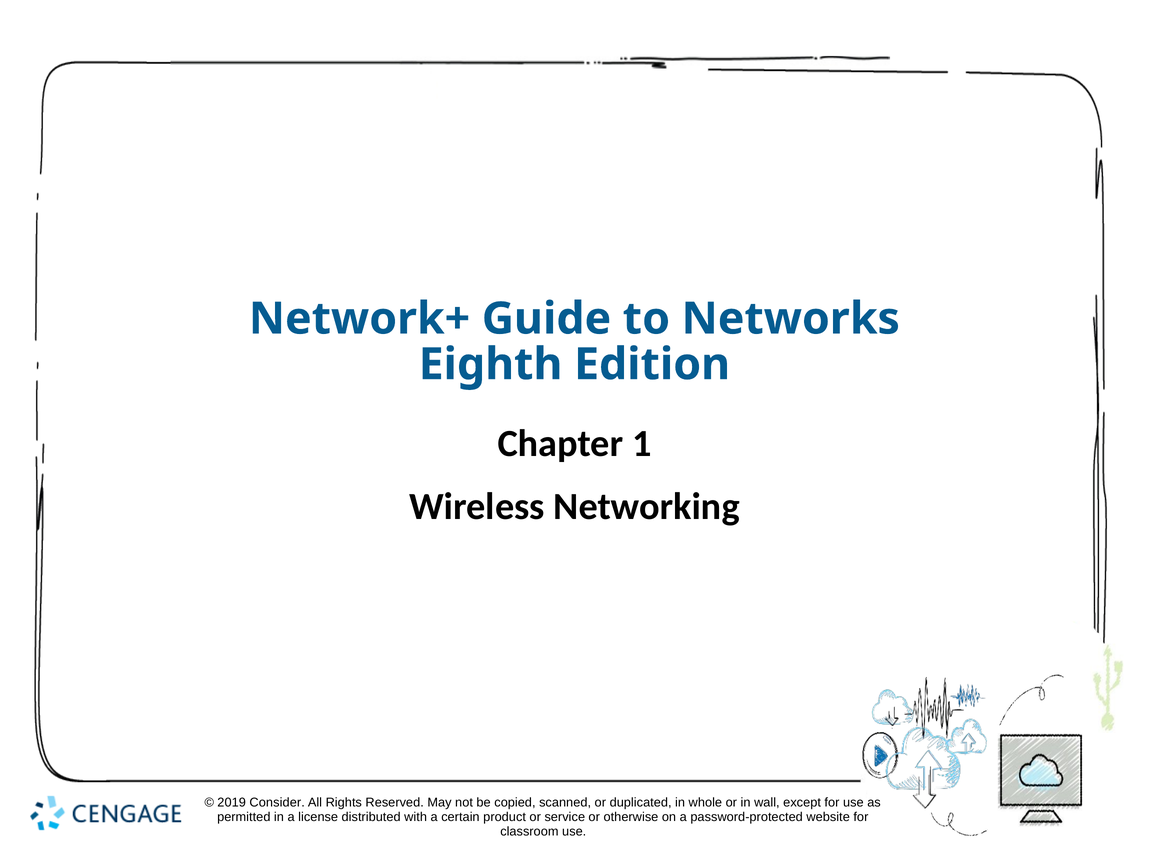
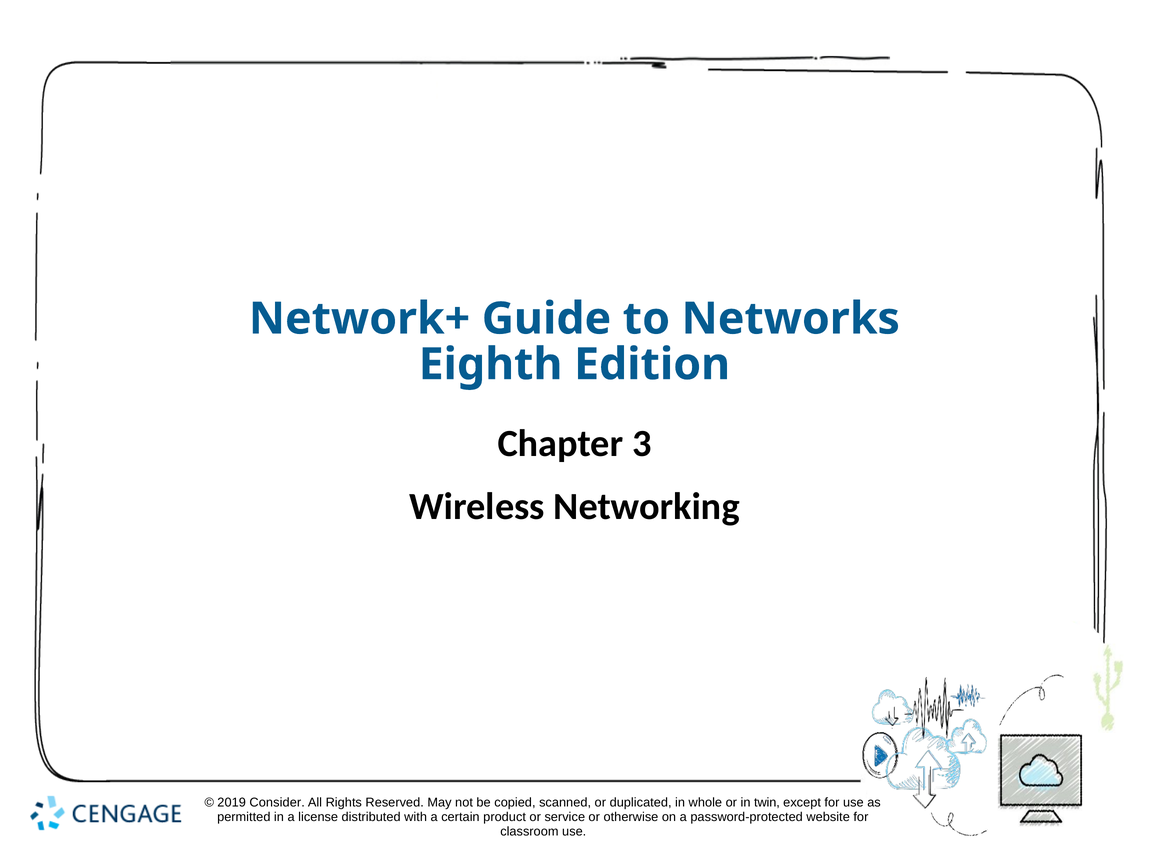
Chapter 1: 1 -> 3
wall: wall -> twin
